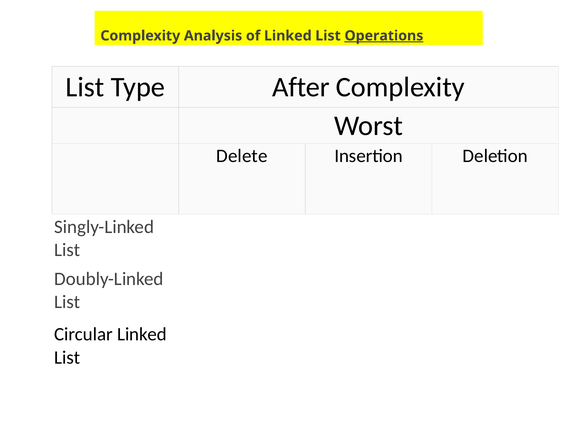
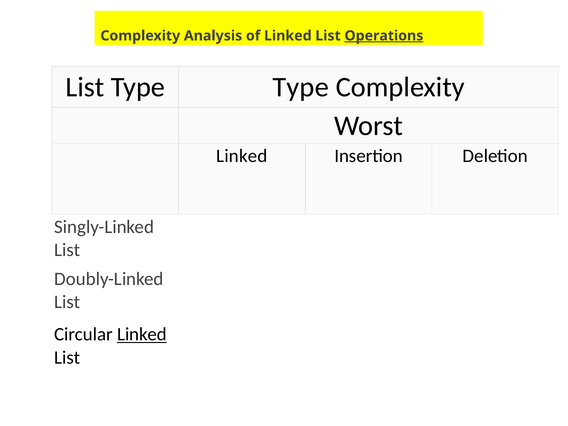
Type After: After -> Type
Delete at (242, 156): Delete -> Linked
Linked at (142, 334) underline: none -> present
